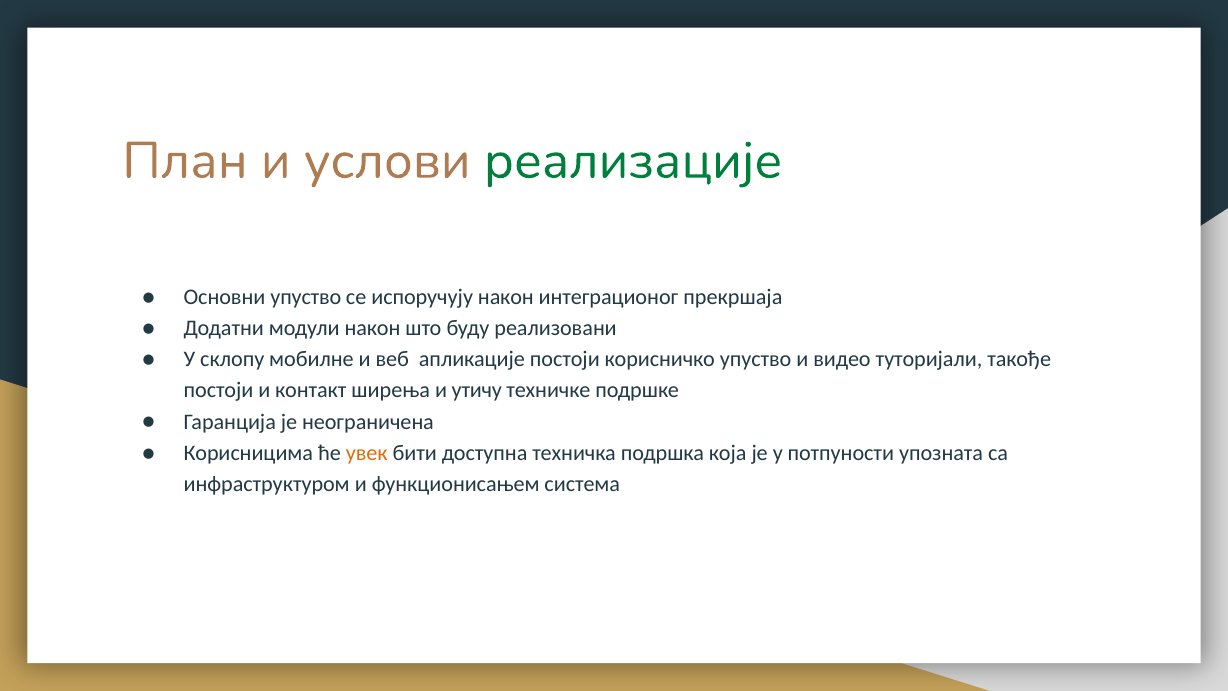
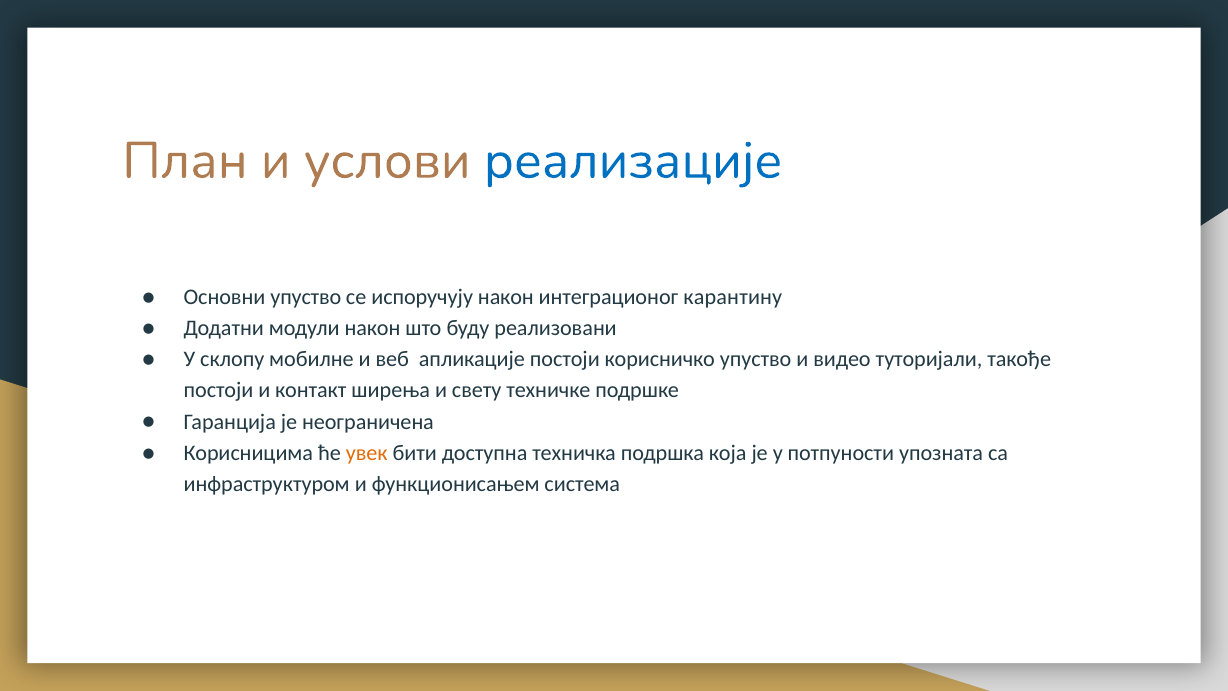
реализације colour: green -> blue
прекршаја: прекршаја -> карантину
утичу: утичу -> свету
